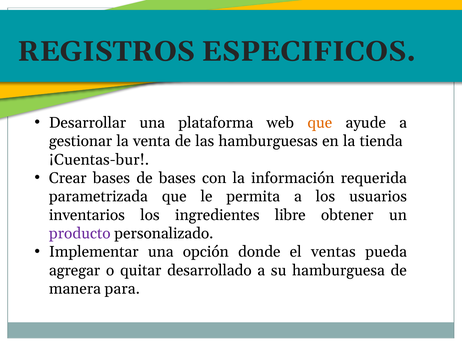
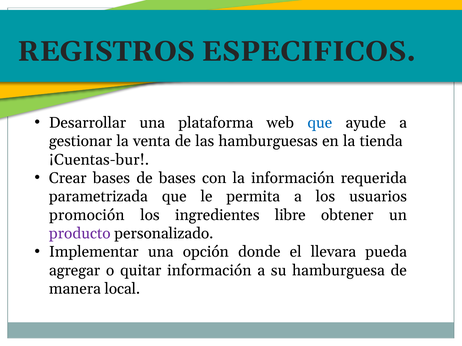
que at (320, 123) colour: orange -> blue
inventarios: inventarios -> promoción
ventas: ventas -> llevara
quitar desarrollado: desarrollado -> información
para: para -> local
